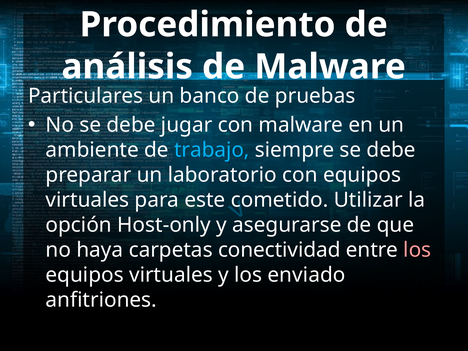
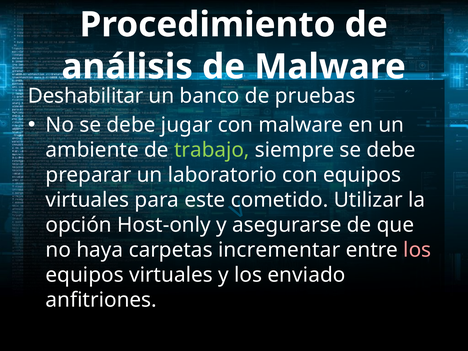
Particulares: Particulares -> Deshabilitar
trabajo colour: light blue -> light green
conectividad: conectividad -> incrementar
